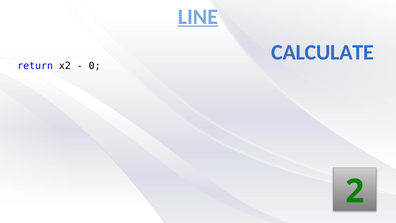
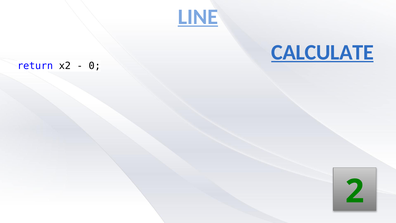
CALCULATE underline: none -> present
